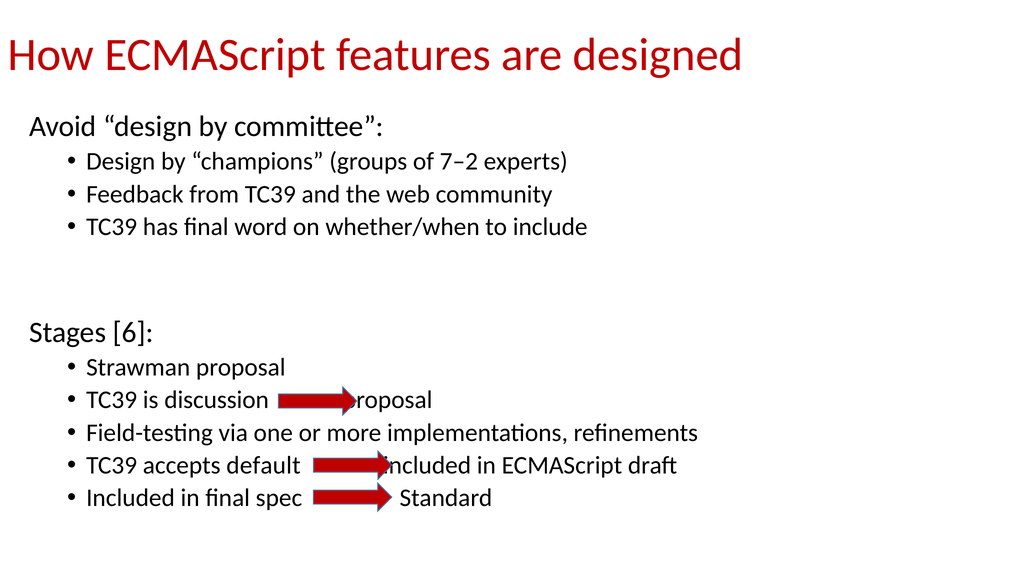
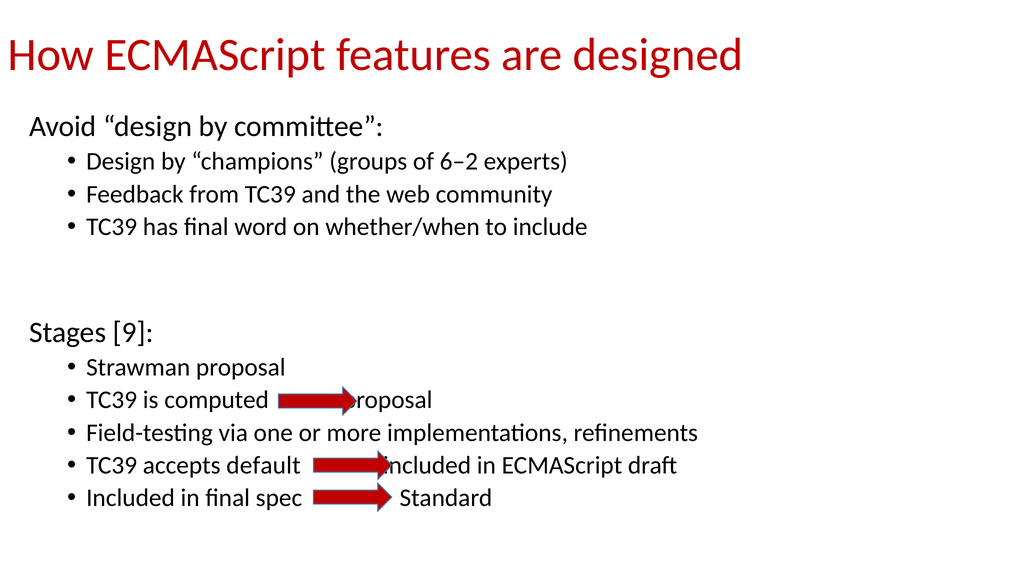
7–2: 7–2 -> 6–2
6: 6 -> 9
discussion: discussion -> computed
